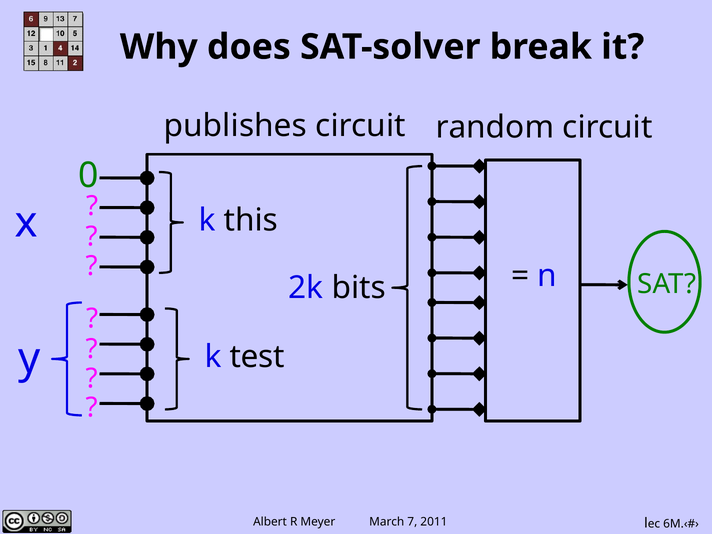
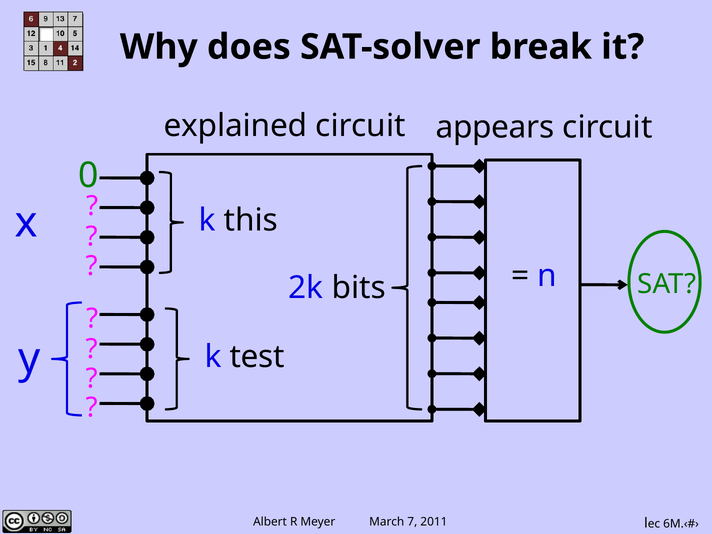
publishes: publishes -> explained
random: random -> appears
